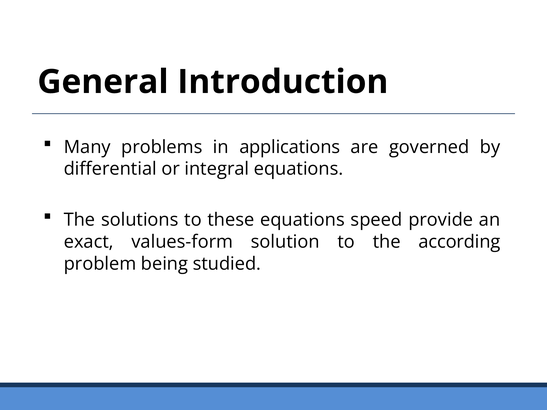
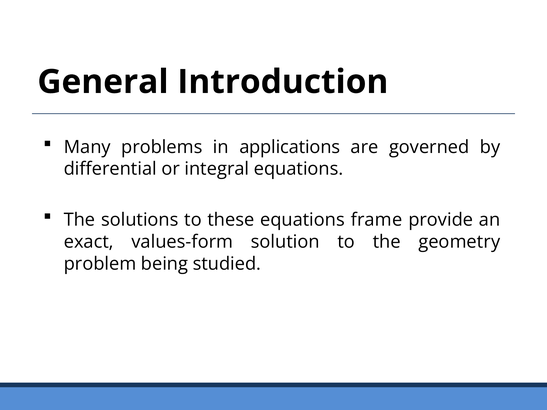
speed: speed -> frame
according: according -> geometry
